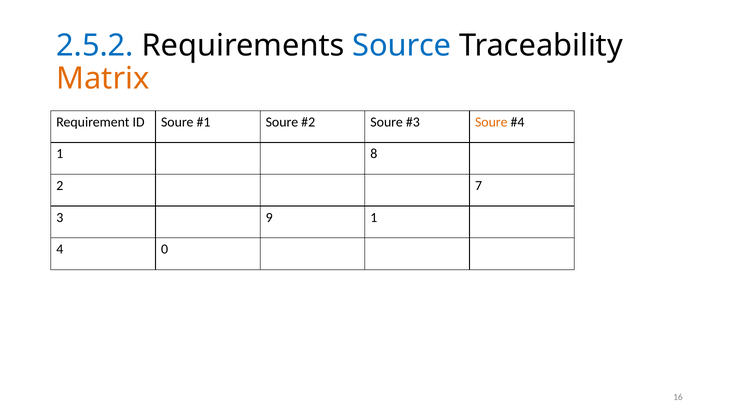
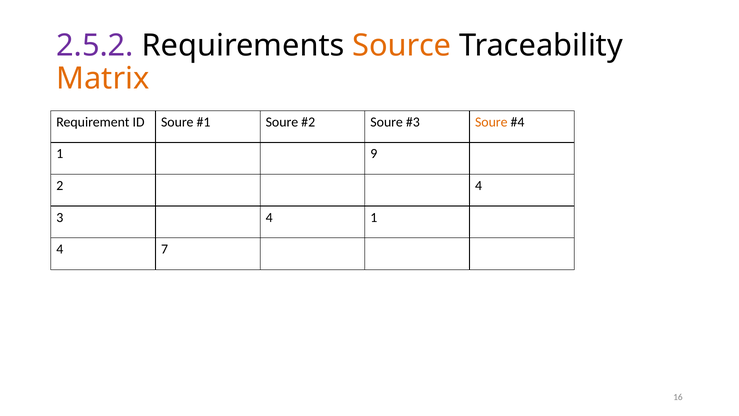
2.5.2 colour: blue -> purple
Source colour: blue -> orange
8: 8 -> 9
2 7: 7 -> 4
3 9: 9 -> 4
0: 0 -> 7
